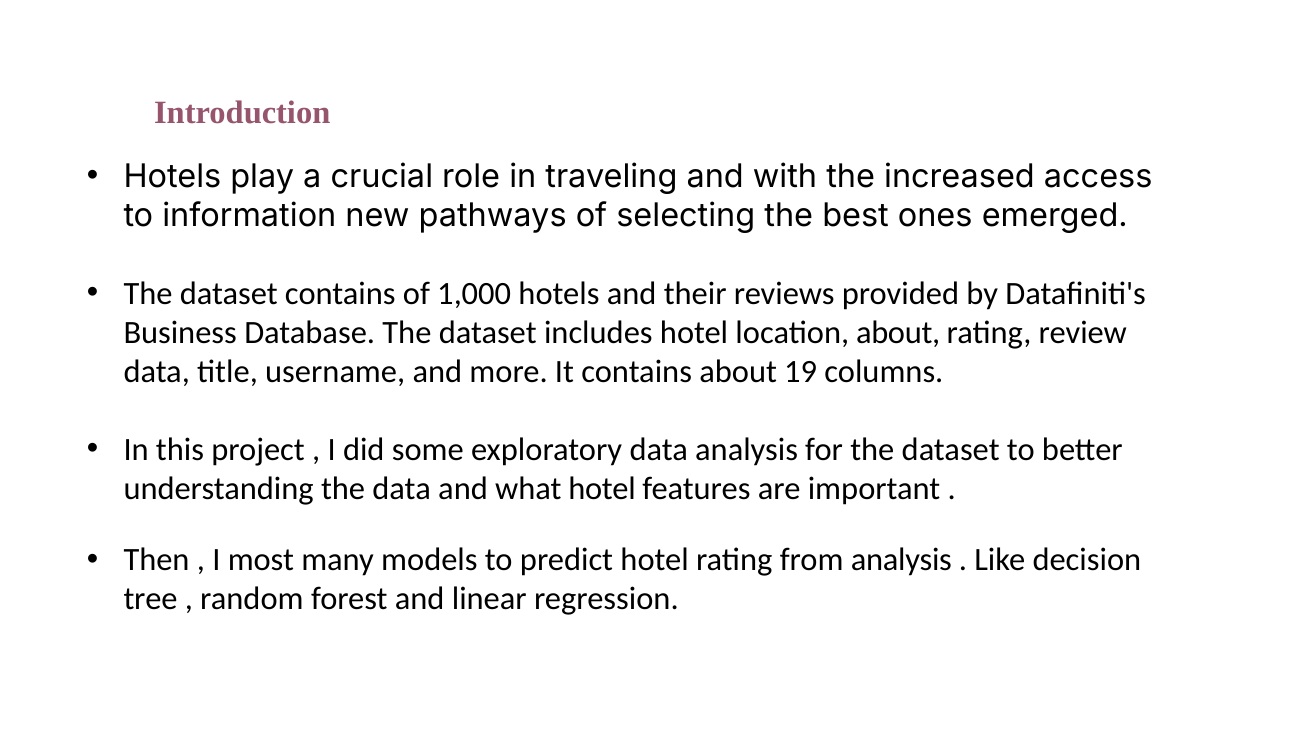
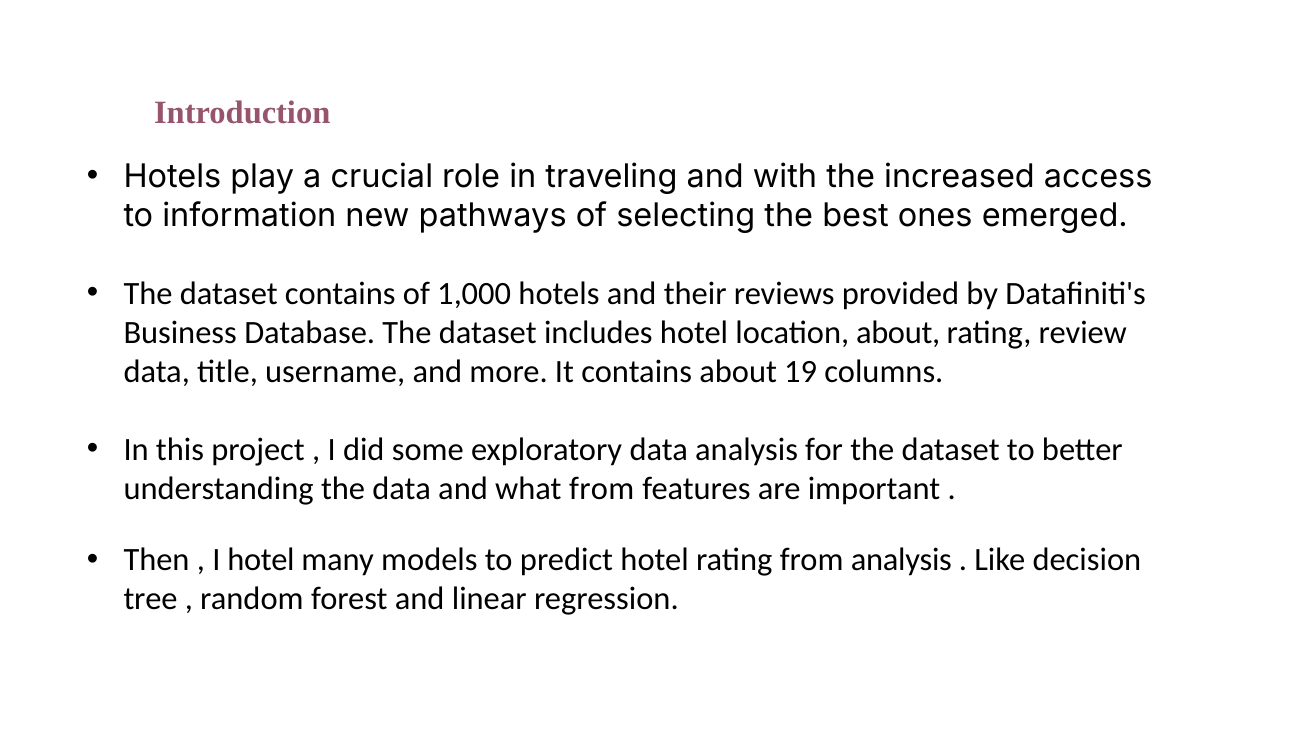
what hotel: hotel -> from
I most: most -> hotel
